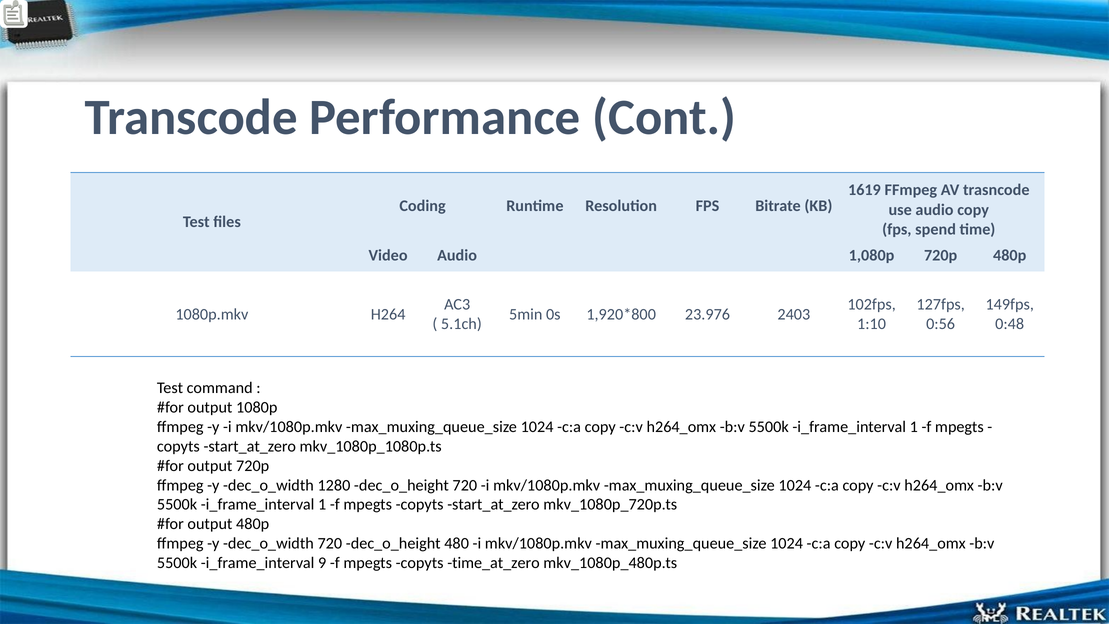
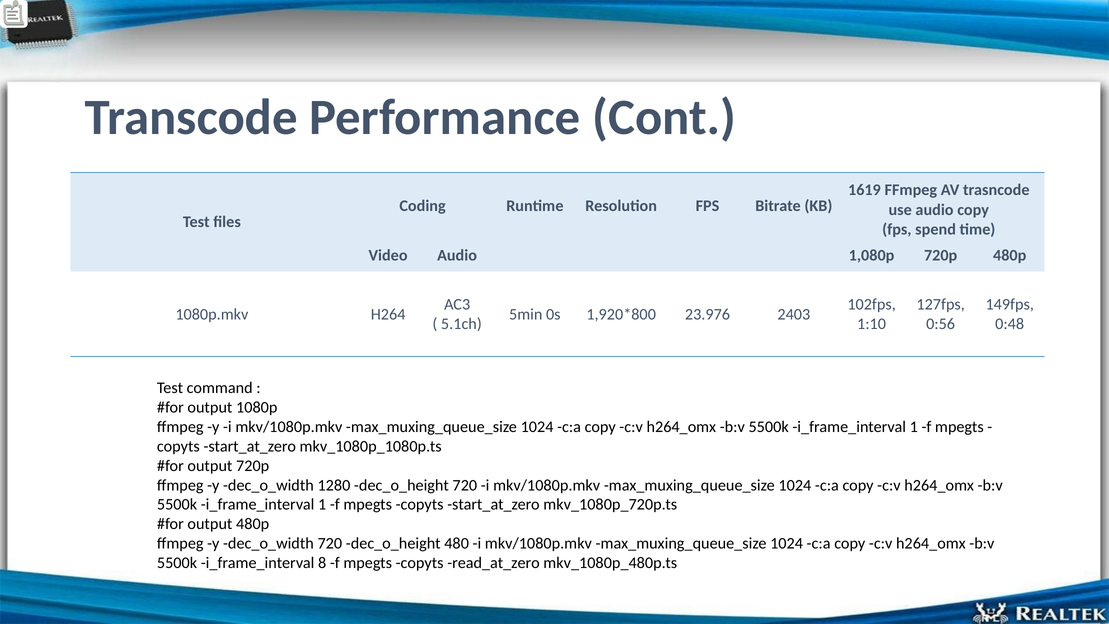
9: 9 -> 8
time_at_zero: time_at_zero -> read_at_zero
